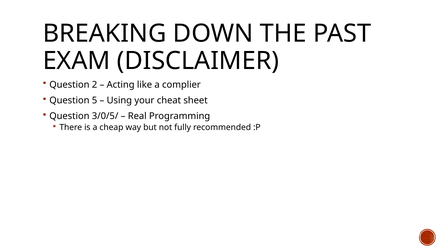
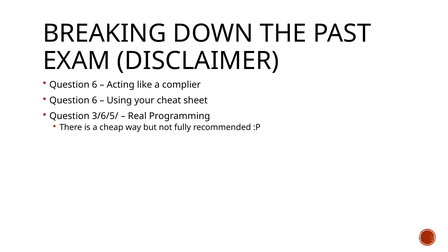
2 at (95, 85): 2 -> 6
5 at (95, 100): 5 -> 6
3/0/5/: 3/0/5/ -> 3/6/5/
